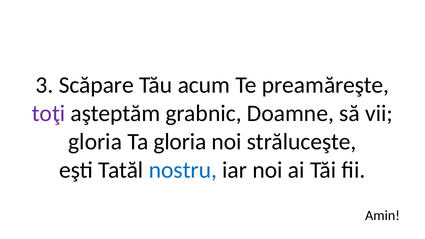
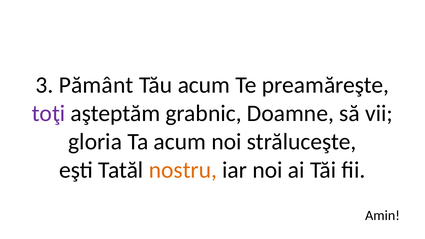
Scăpare: Scăpare -> Pământ
Ta gloria: gloria -> acum
nostru colour: blue -> orange
